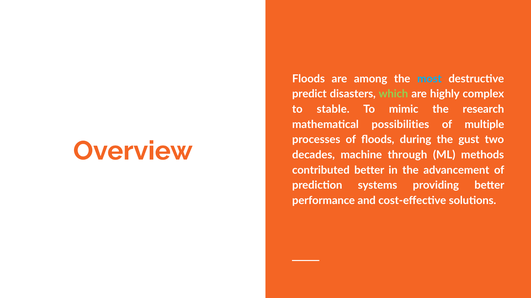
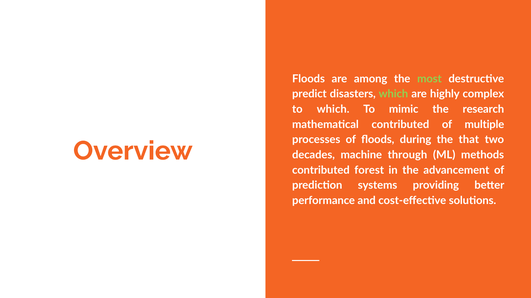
most colour: light blue -> light green
to stable: stable -> which
mathematical possibilities: possibilities -> contributed
gust: gust -> that
contributed better: better -> forest
